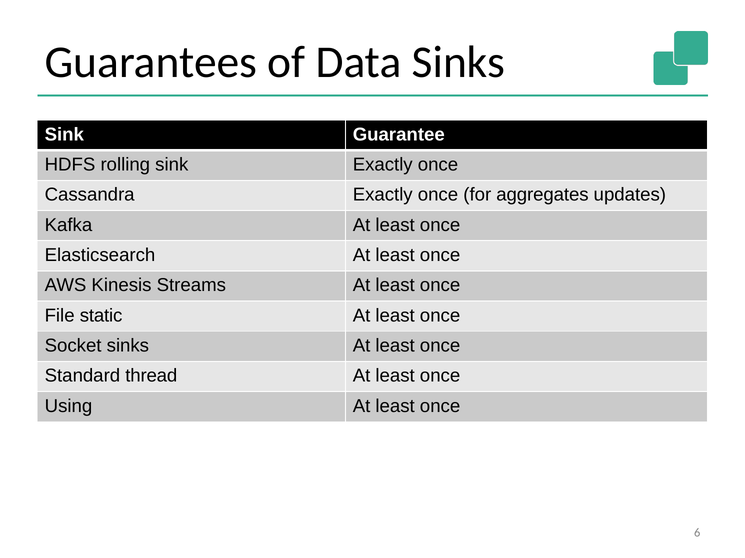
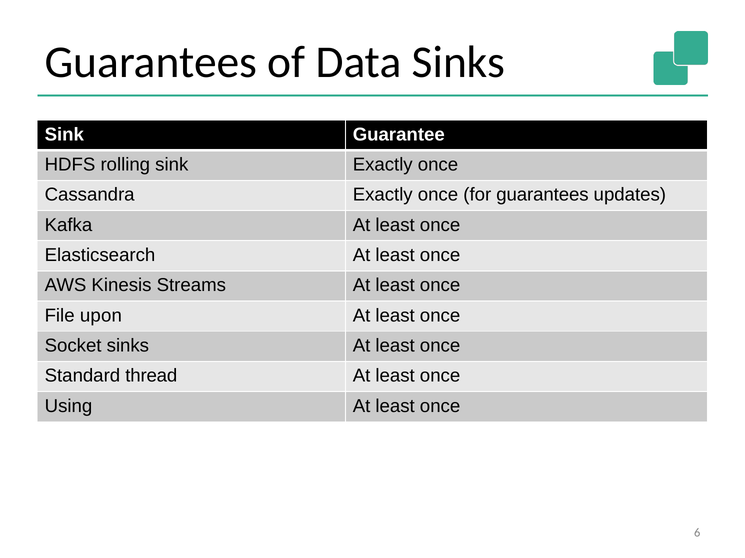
for aggregates: aggregates -> guarantees
static: static -> upon
